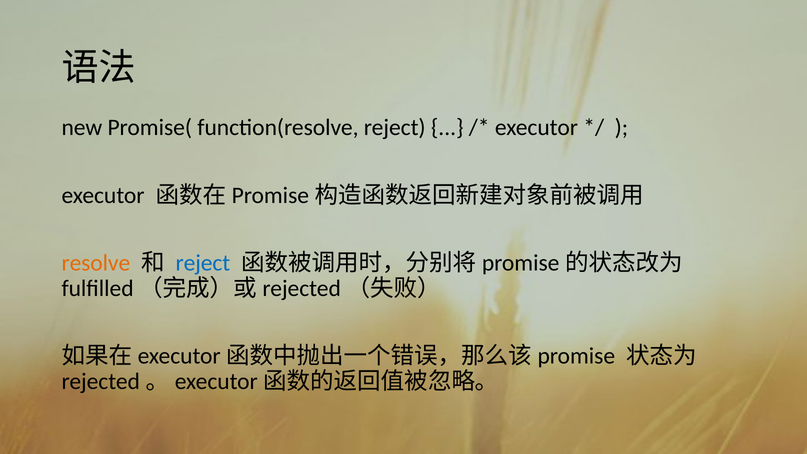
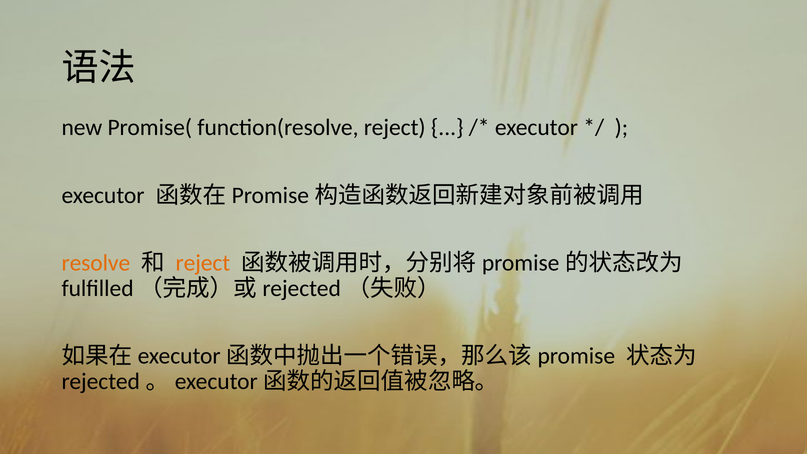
reject at (203, 263) colour: blue -> orange
